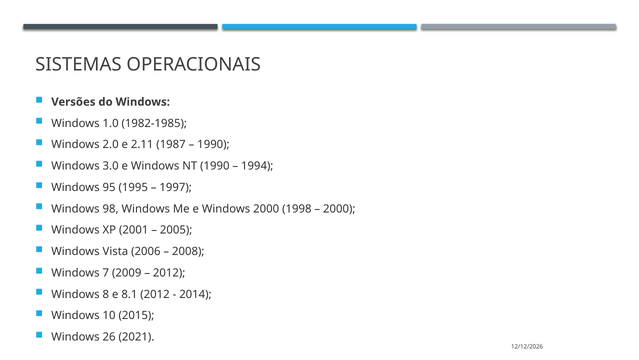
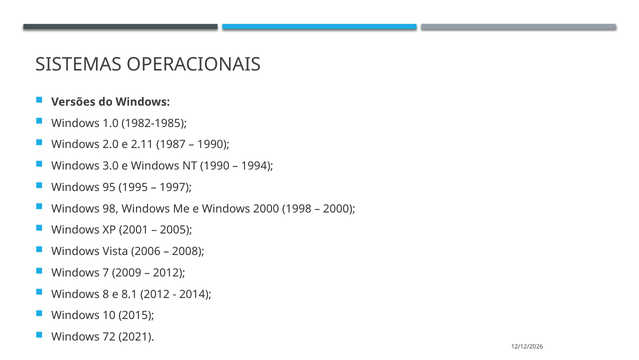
26: 26 -> 72
